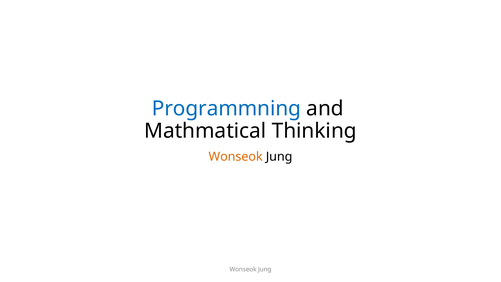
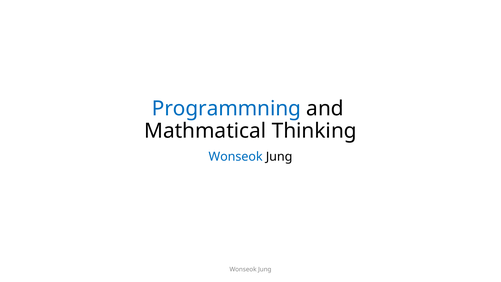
Wonseok at (236, 157) colour: orange -> blue
